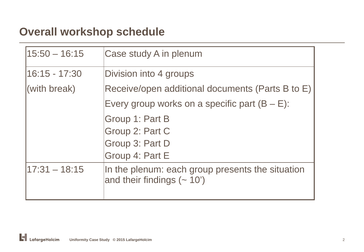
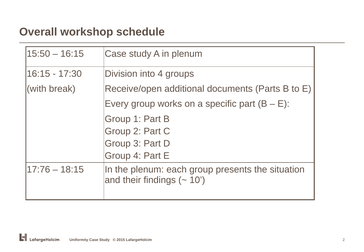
17:31: 17:31 -> 17:76
